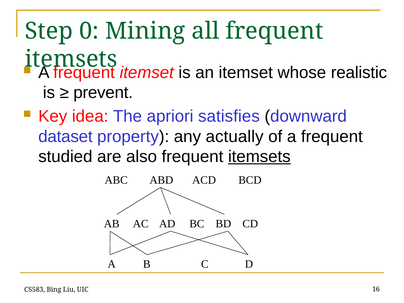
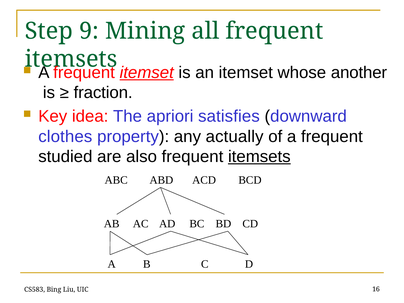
0: 0 -> 9
itemset at (147, 73) underline: none -> present
realistic: realistic -> another
prevent: prevent -> fraction
dataset: dataset -> clothes
